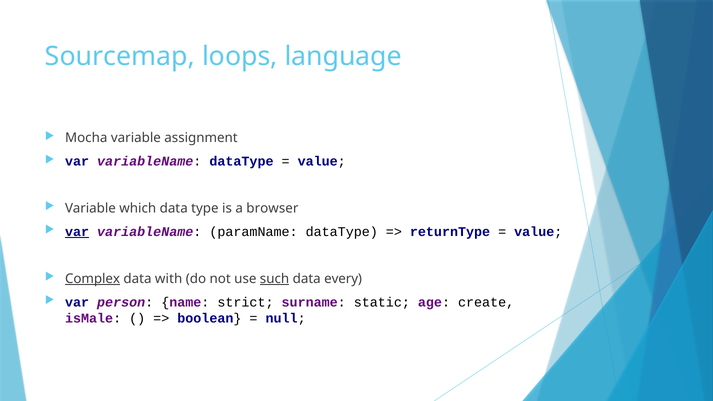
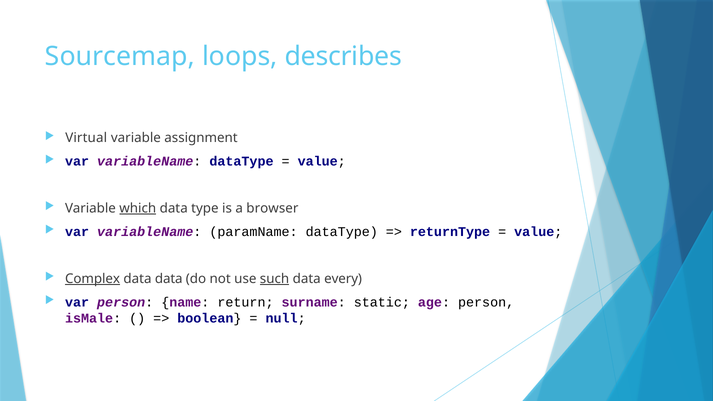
language: language -> describes
Mocha: Mocha -> Virtual
which underline: none -> present
var at (77, 232) underline: present -> none
data with: with -> data
strict: strict -> return
age create: create -> person
